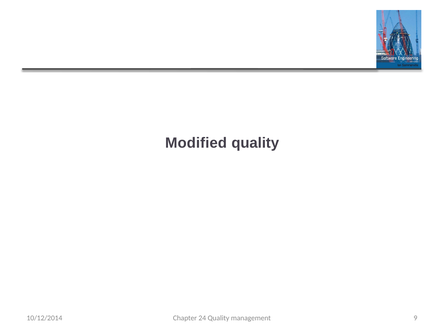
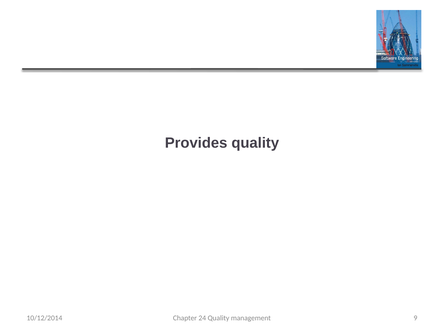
Modified: Modified -> Provides
